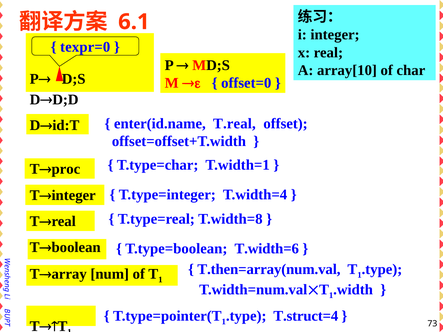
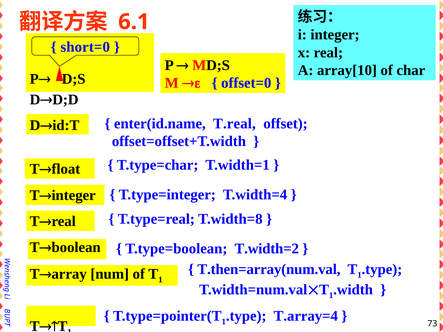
texpr=0: texpr=0 -> short=0
proc: proc -> float
T.width=6: T.width=6 -> T.width=2
T.struct=4: T.struct=4 -> T.array=4
